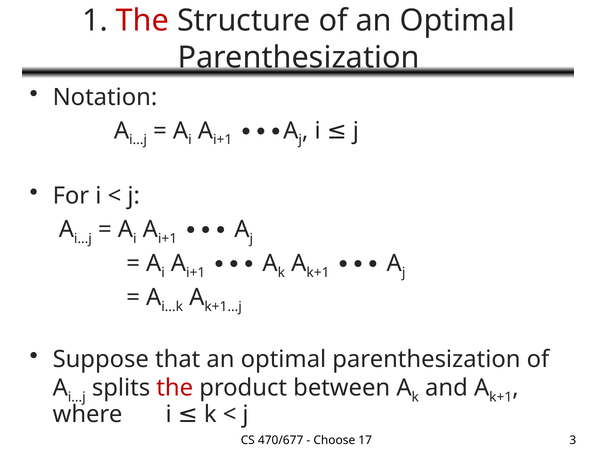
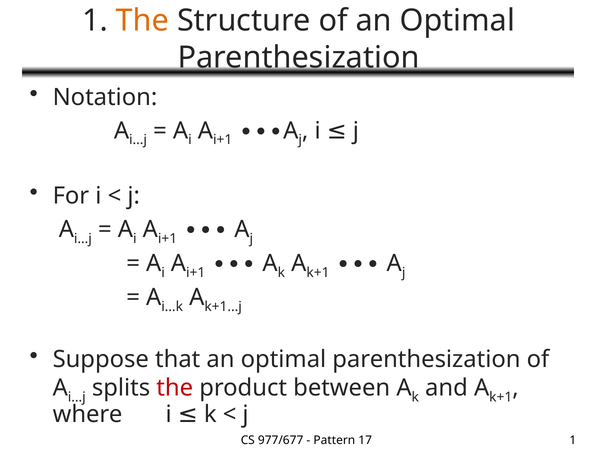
The at (142, 21) colour: red -> orange
470/677: 470/677 -> 977/677
Choose: Choose -> Pattern
17 3: 3 -> 1
